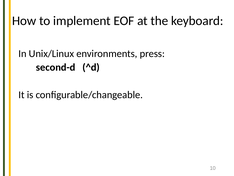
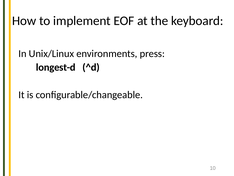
second-d: second-d -> longest-d
